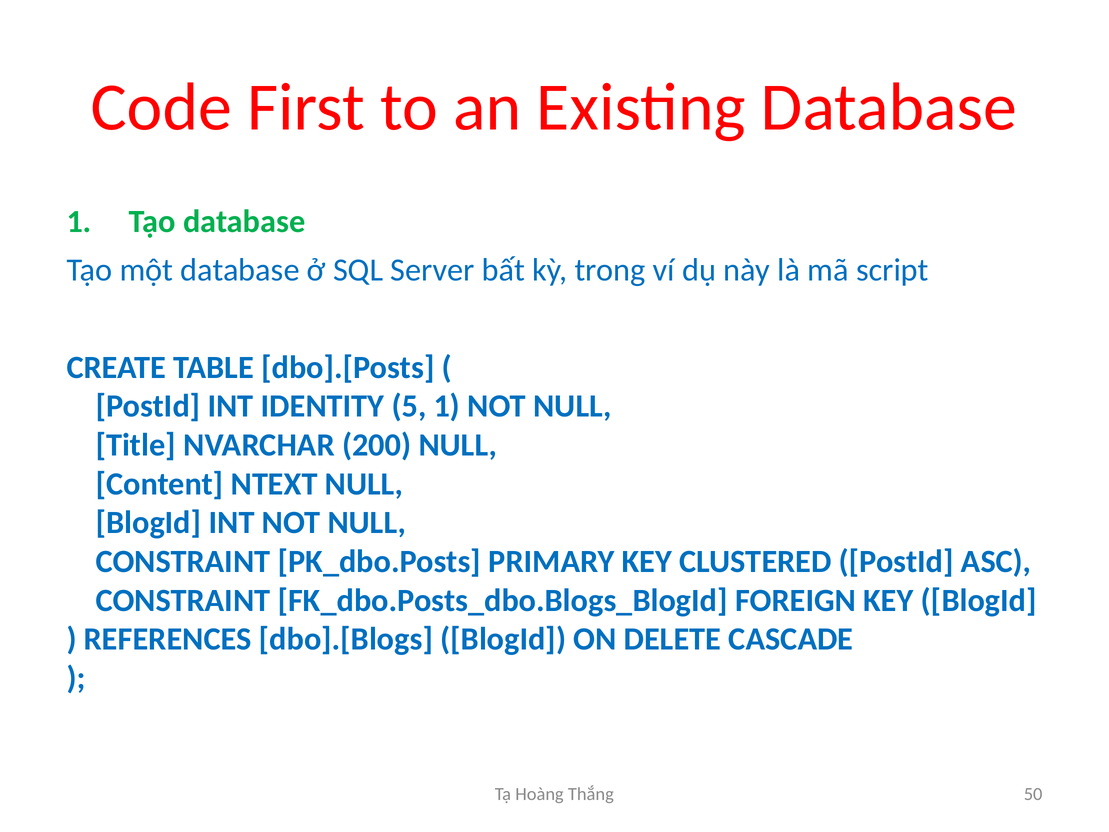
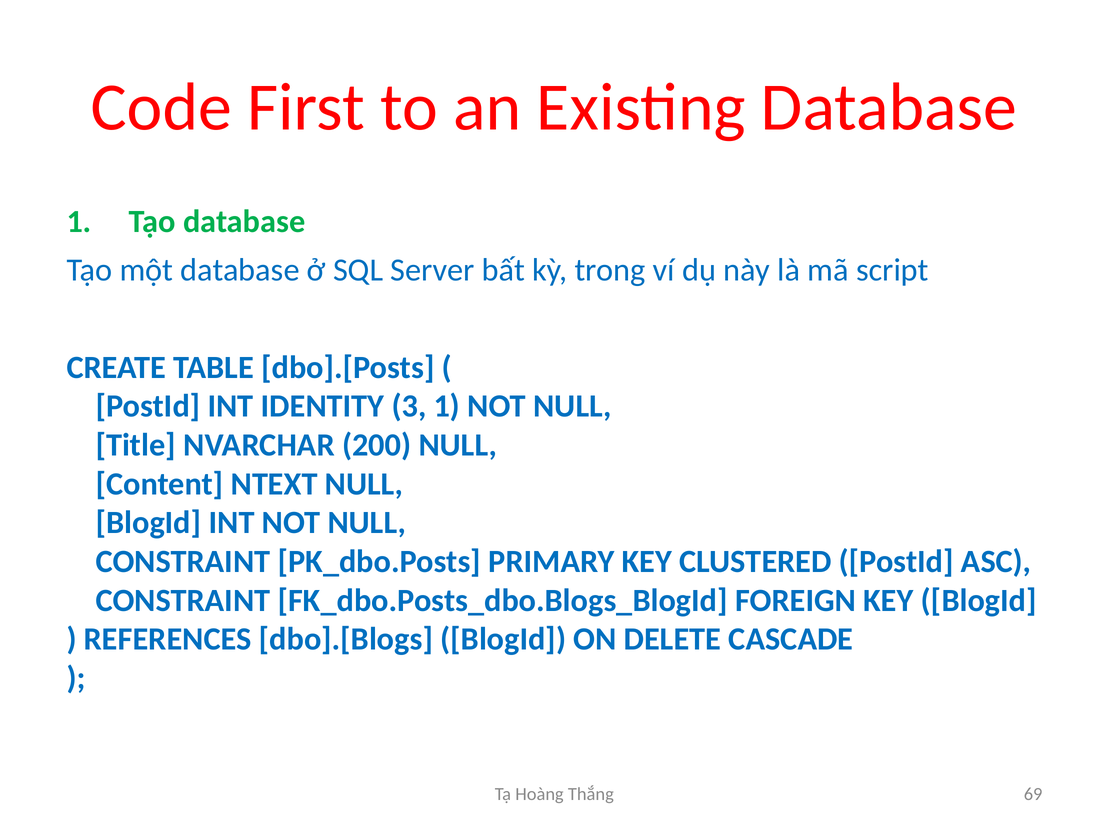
5: 5 -> 3
50: 50 -> 69
